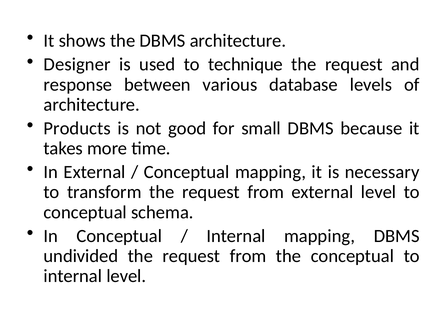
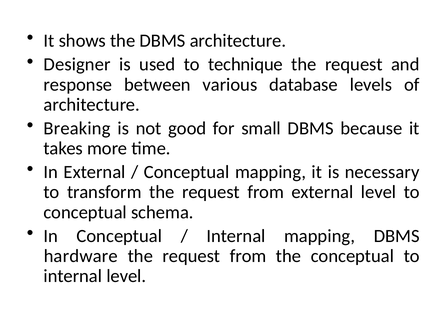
Products: Products -> Breaking
undivided: undivided -> hardware
